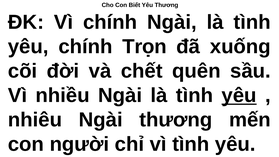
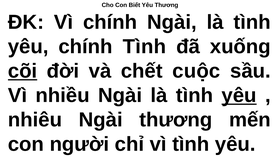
chính Trọn: Trọn -> Tình
cõi underline: none -> present
quên: quên -> cuộc
